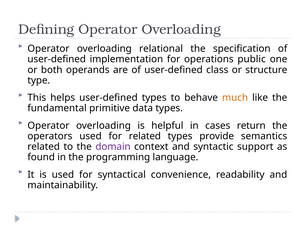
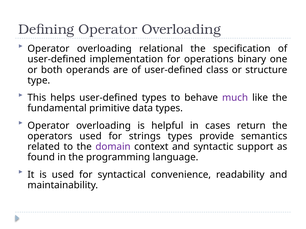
public: public -> binary
much colour: orange -> purple
for related: related -> strings
